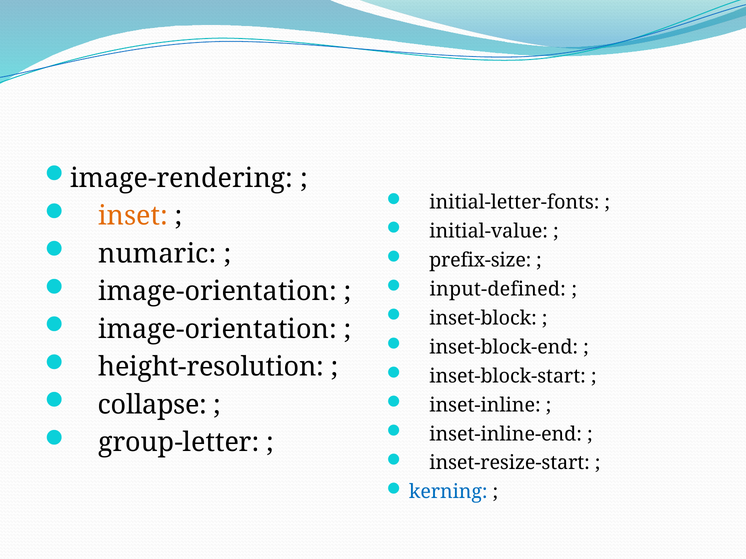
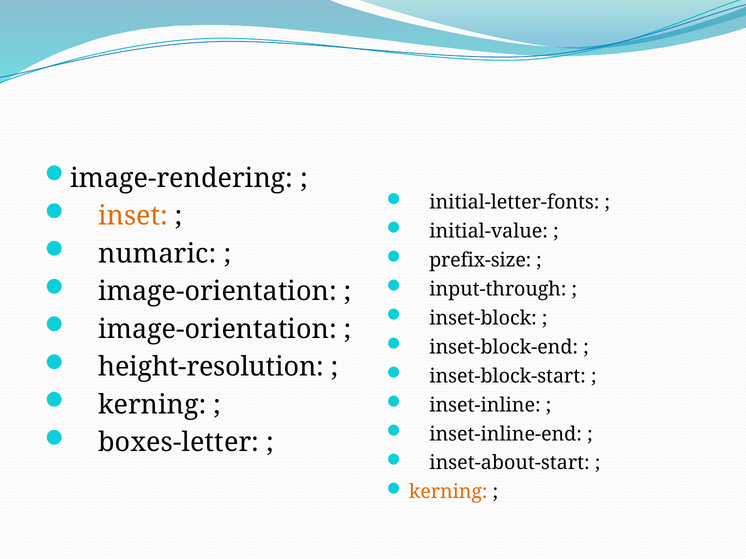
input-defined: input-defined -> input-through
collapse at (152, 405): collapse -> kerning
group-letter: group-letter -> boxes-letter
inset-resize-start: inset-resize-start -> inset-about-start
kerning at (448, 492) colour: blue -> orange
